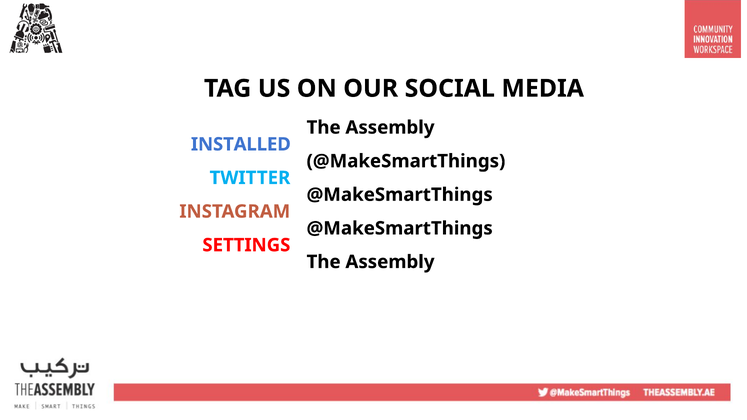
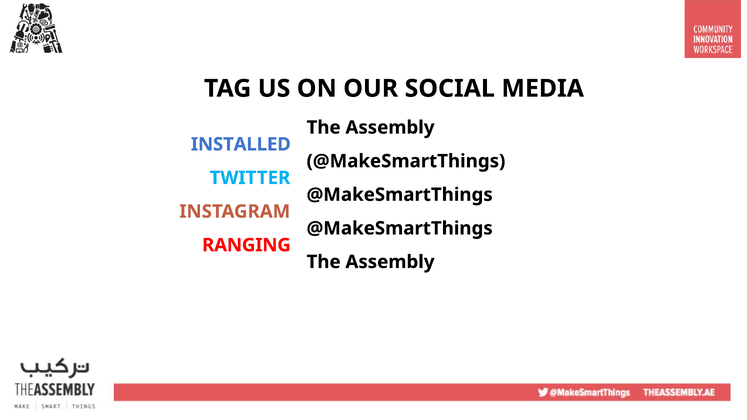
SETTINGS: SETTINGS -> RANGING
